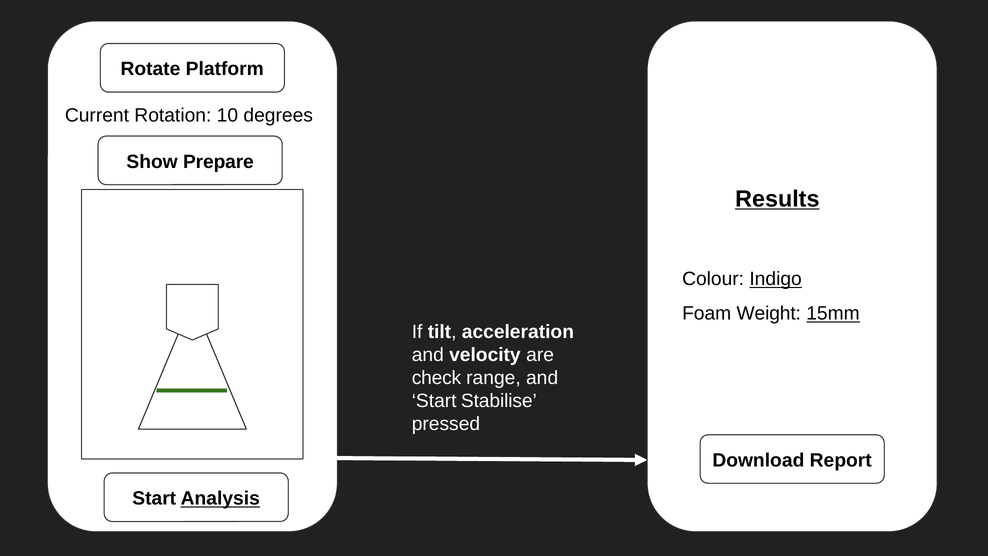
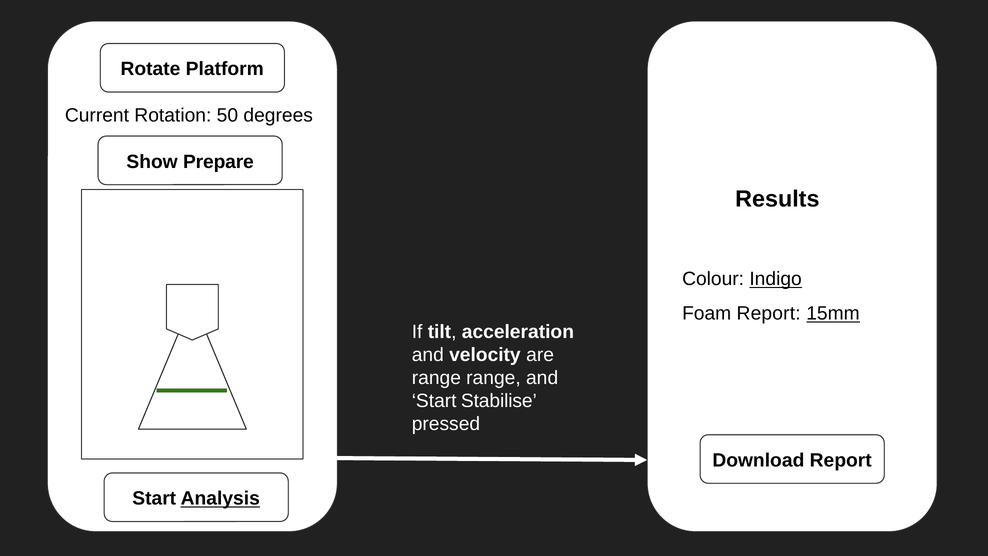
10: 10 -> 50
Results underline: present -> none
Foam Weight: Weight -> Report
check at (436, 378): check -> range
